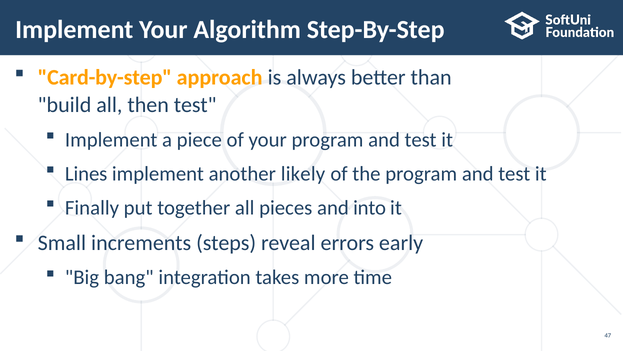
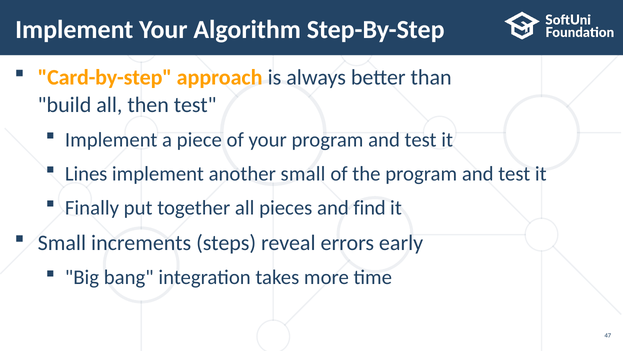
another likely: likely -> small
into: into -> find
